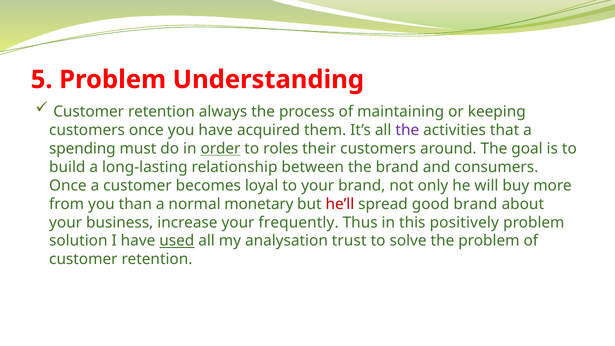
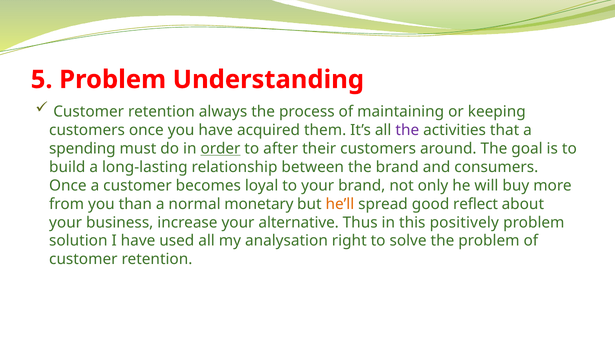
roles: roles -> after
he’ll colour: red -> orange
good brand: brand -> reflect
frequently: frequently -> alternative
used underline: present -> none
trust: trust -> right
